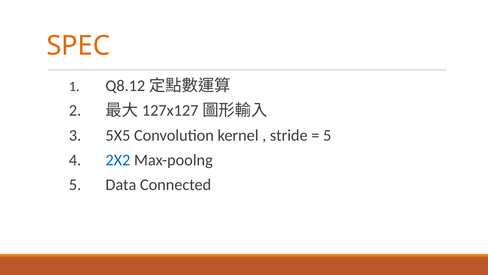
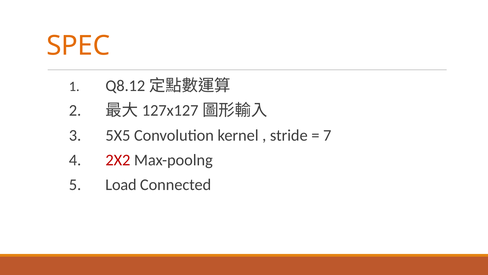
5 at (327, 135): 5 -> 7
2X2 colour: blue -> red
Data: Data -> Load
